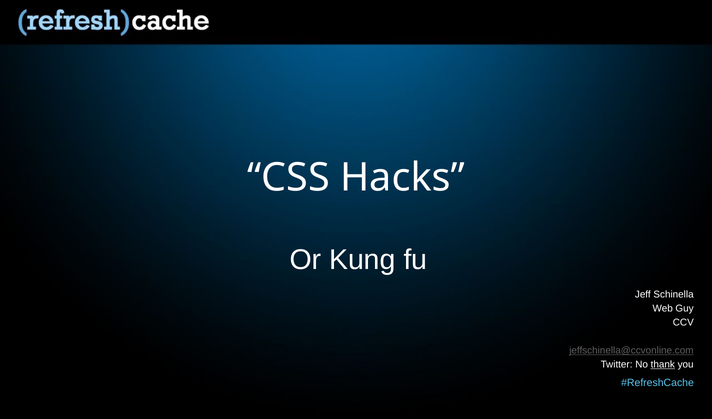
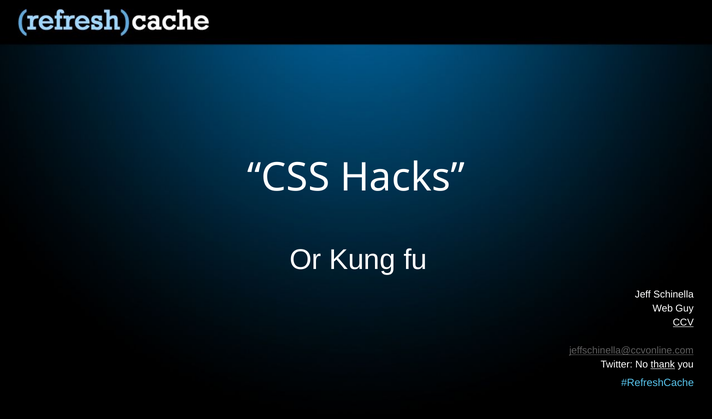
CCV underline: none -> present
